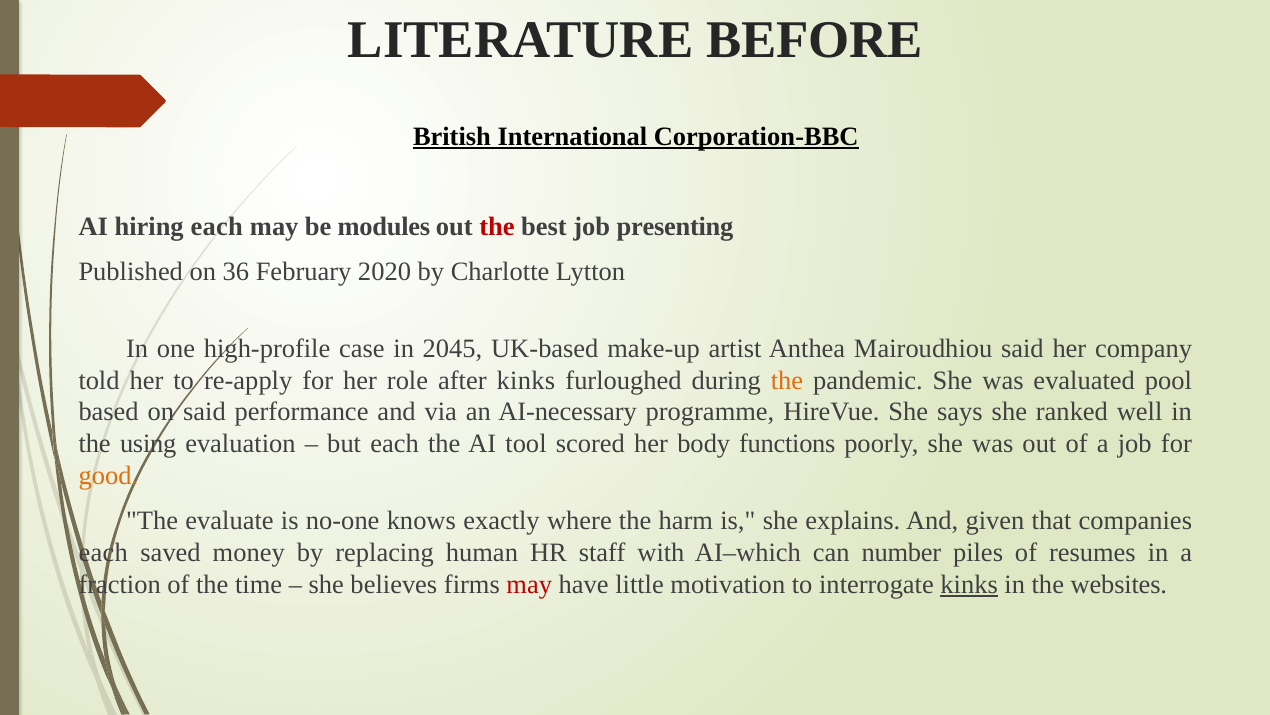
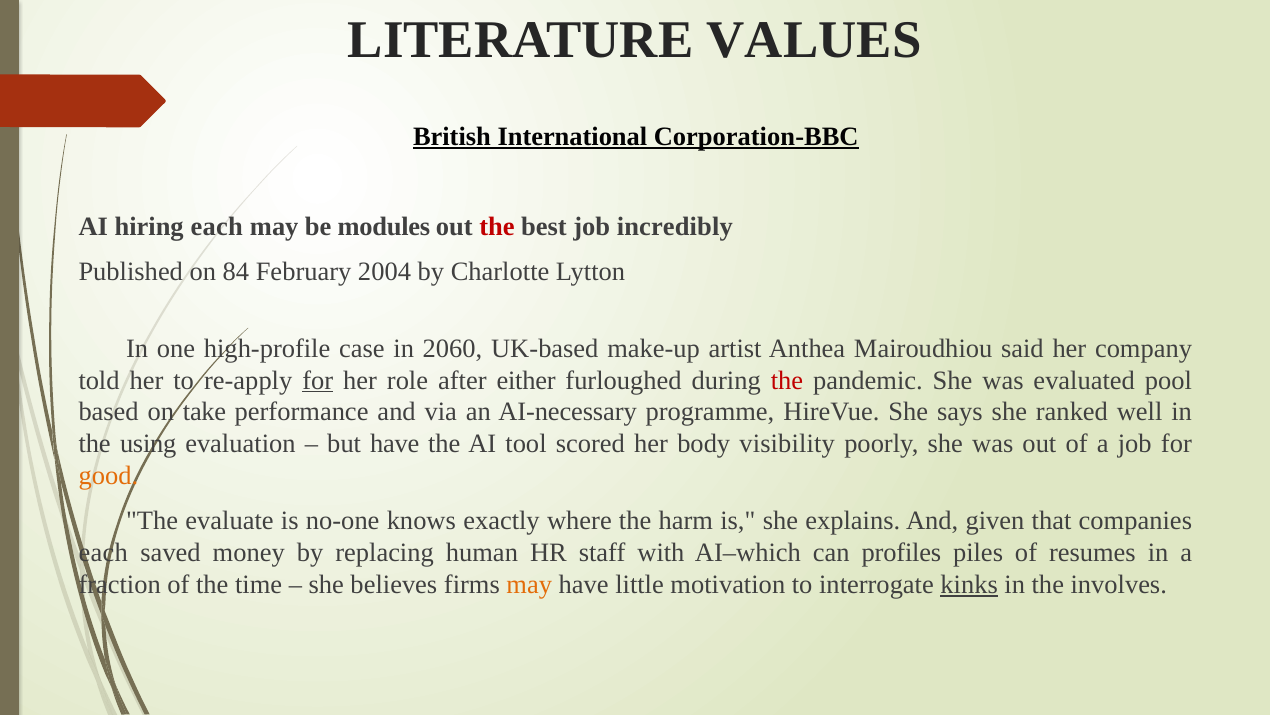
BEFORE: BEFORE -> VALUES
presenting: presenting -> incredibly
36: 36 -> 84
2020: 2020 -> 2004
2045: 2045 -> 2060
for at (318, 380) underline: none -> present
after kinks: kinks -> either
the at (787, 380) colour: orange -> red
on said: said -> take
but each: each -> have
functions: functions -> visibility
number: number -> profiles
may at (529, 584) colour: red -> orange
websites: websites -> involves
